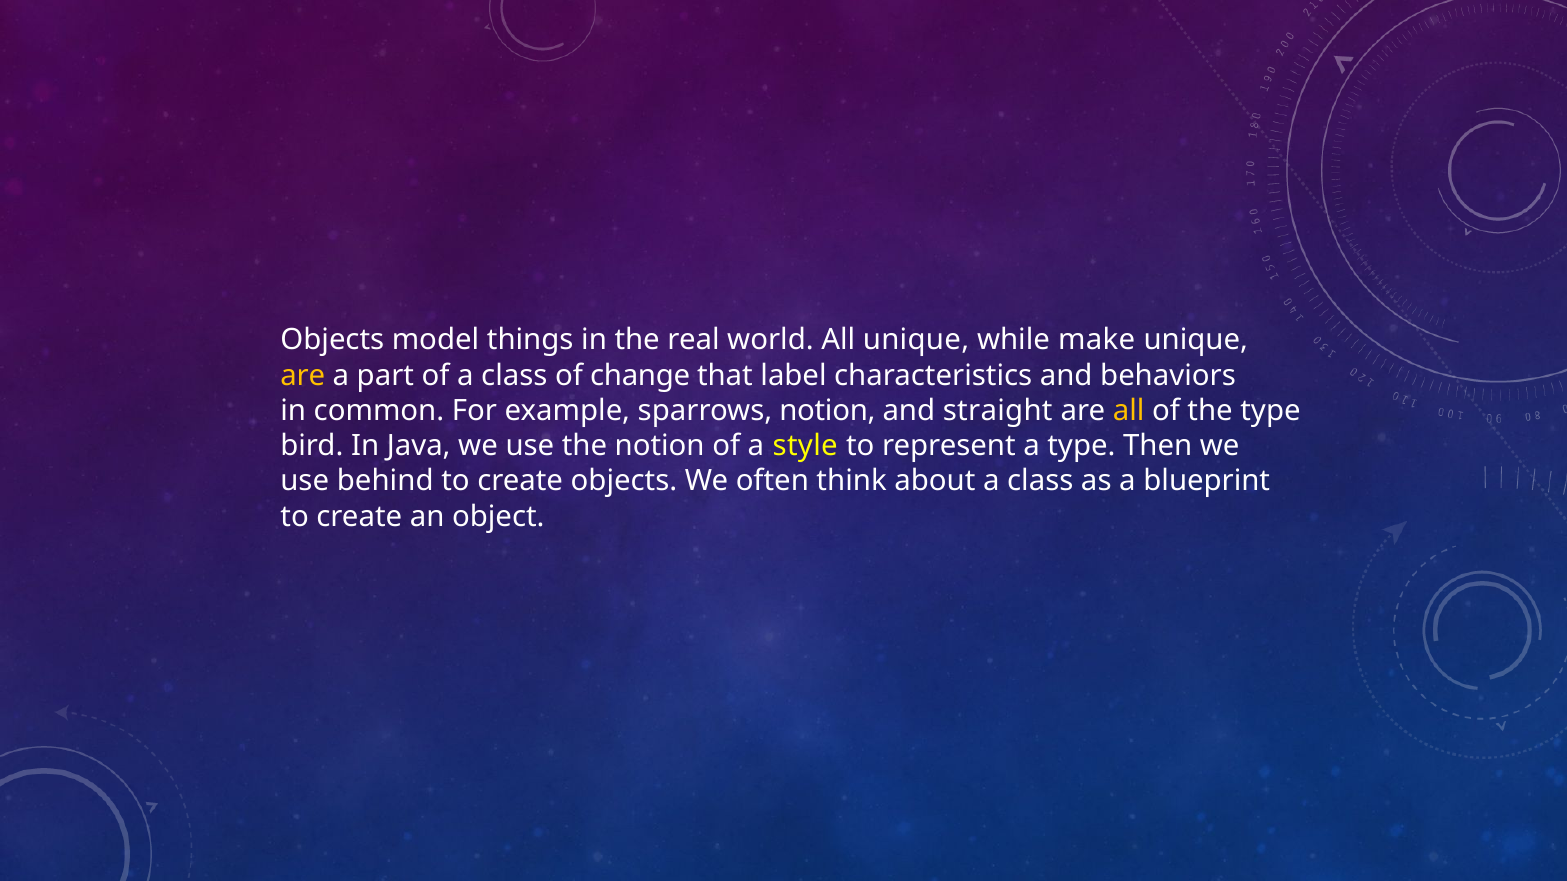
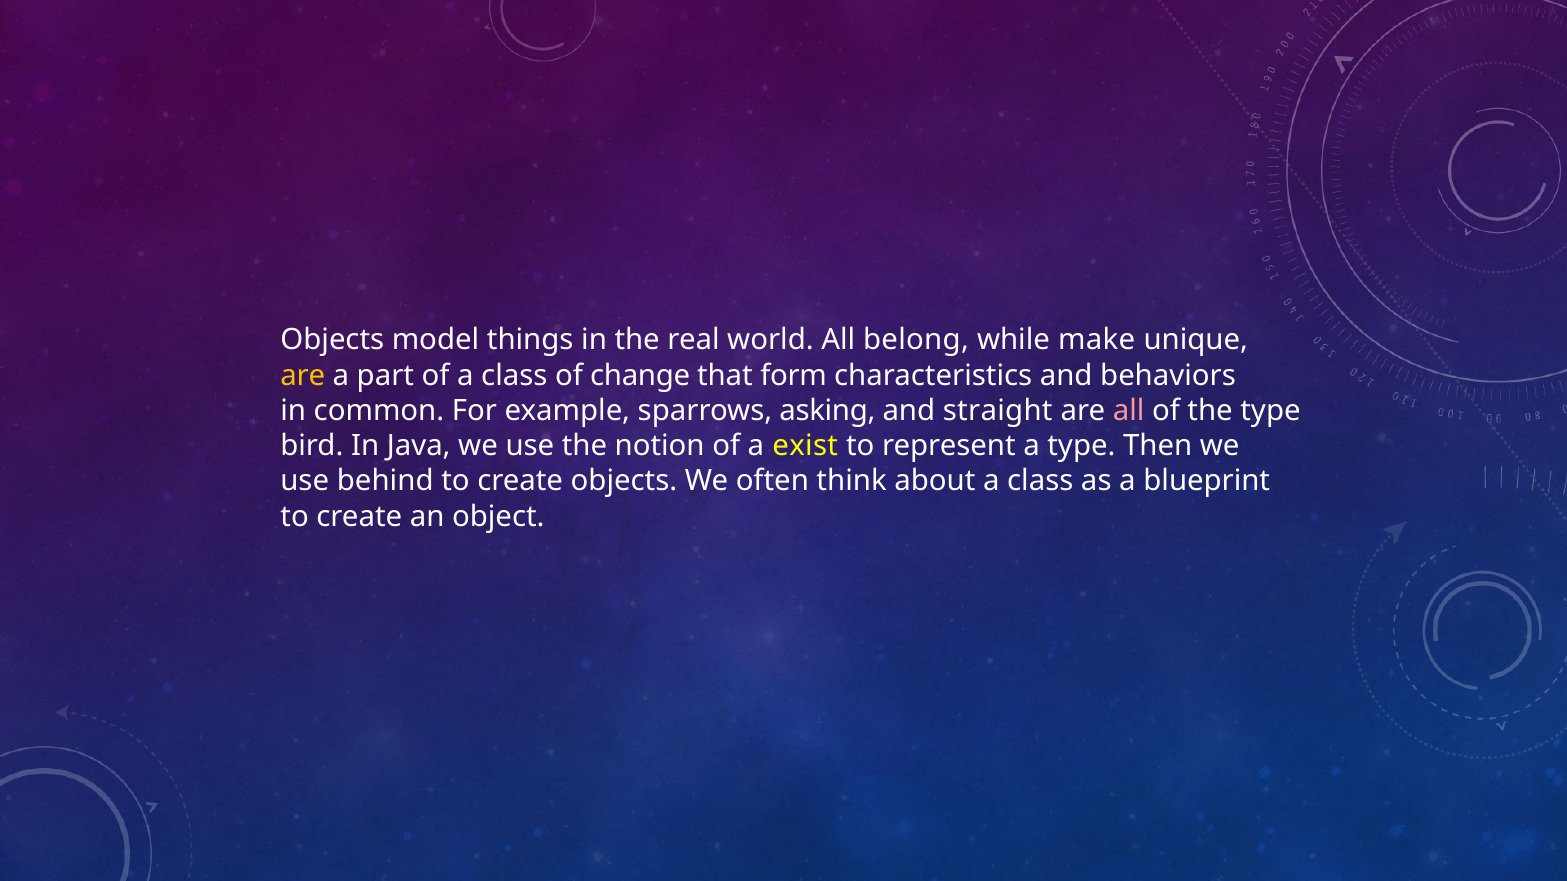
All unique: unique -> belong
label: label -> form
sparrows notion: notion -> asking
all at (1129, 411) colour: yellow -> pink
style: style -> exist
